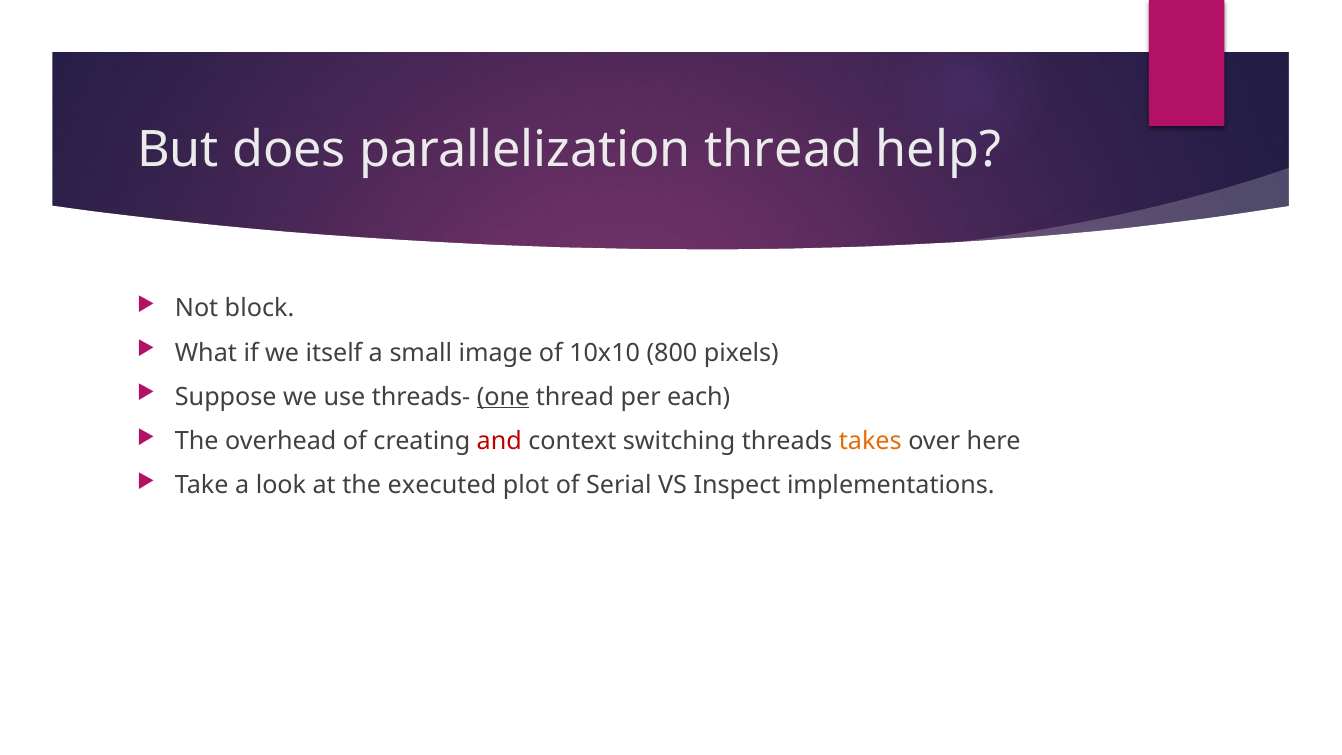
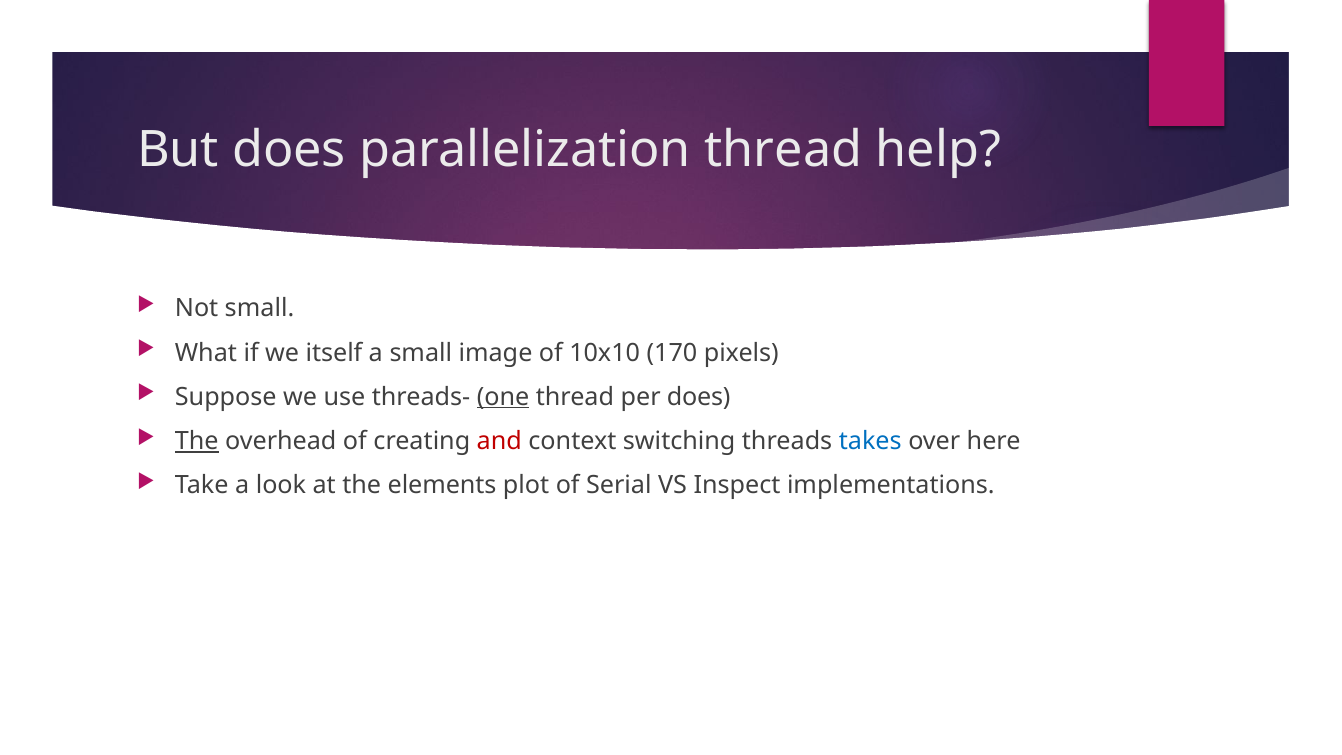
Not block: block -> small
800: 800 -> 170
per each: each -> does
The at (197, 441) underline: none -> present
takes colour: orange -> blue
executed: executed -> elements
